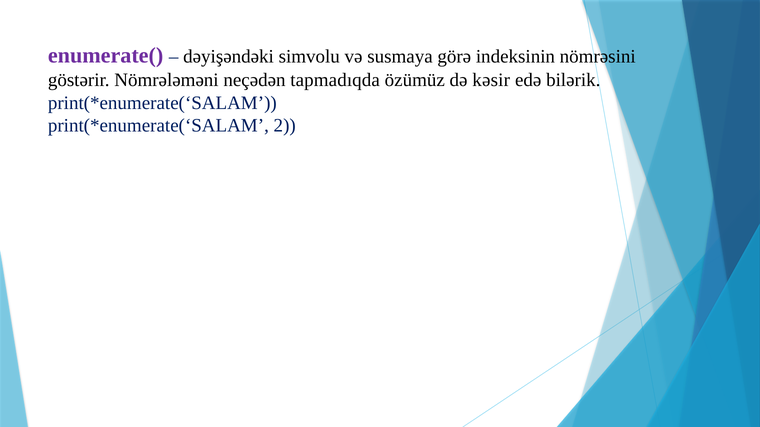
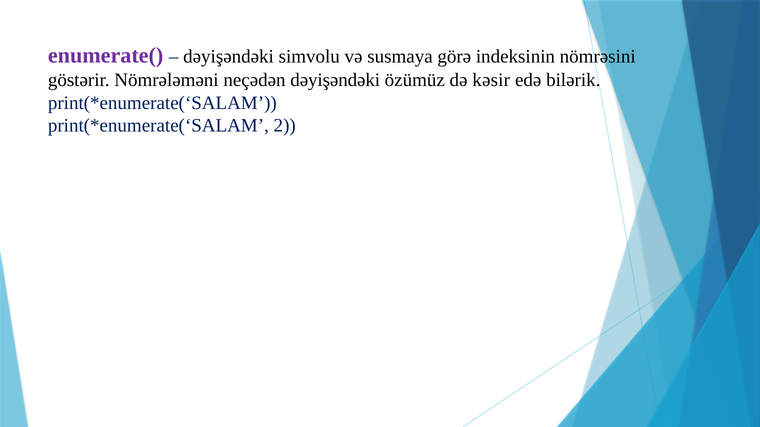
neçədən tapmadıqda: tapmadıqda -> dəyişəndəki
